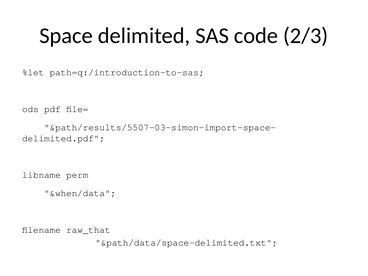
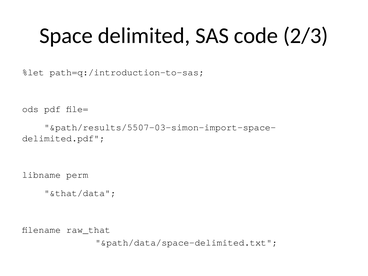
&when/data: &when/data -> &that/data
